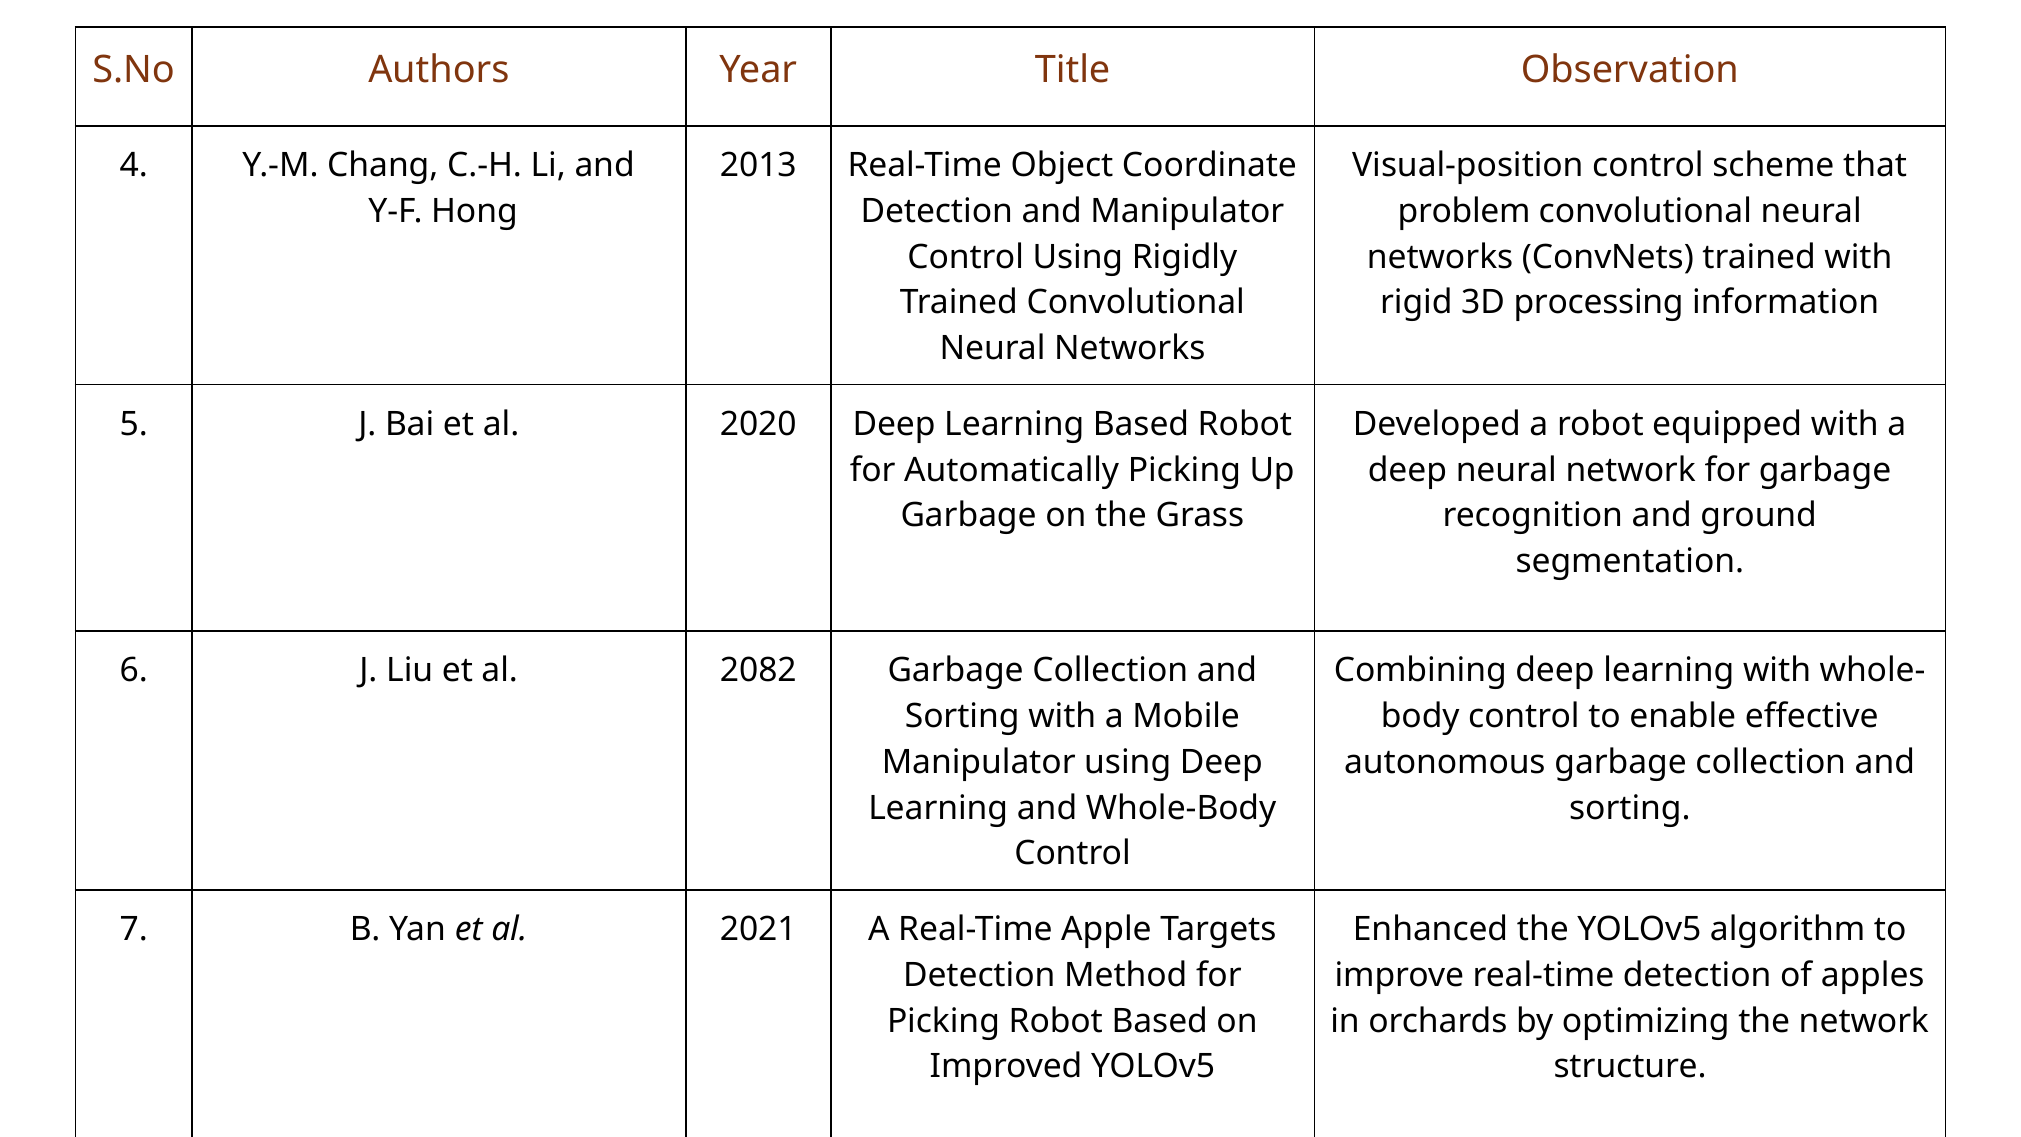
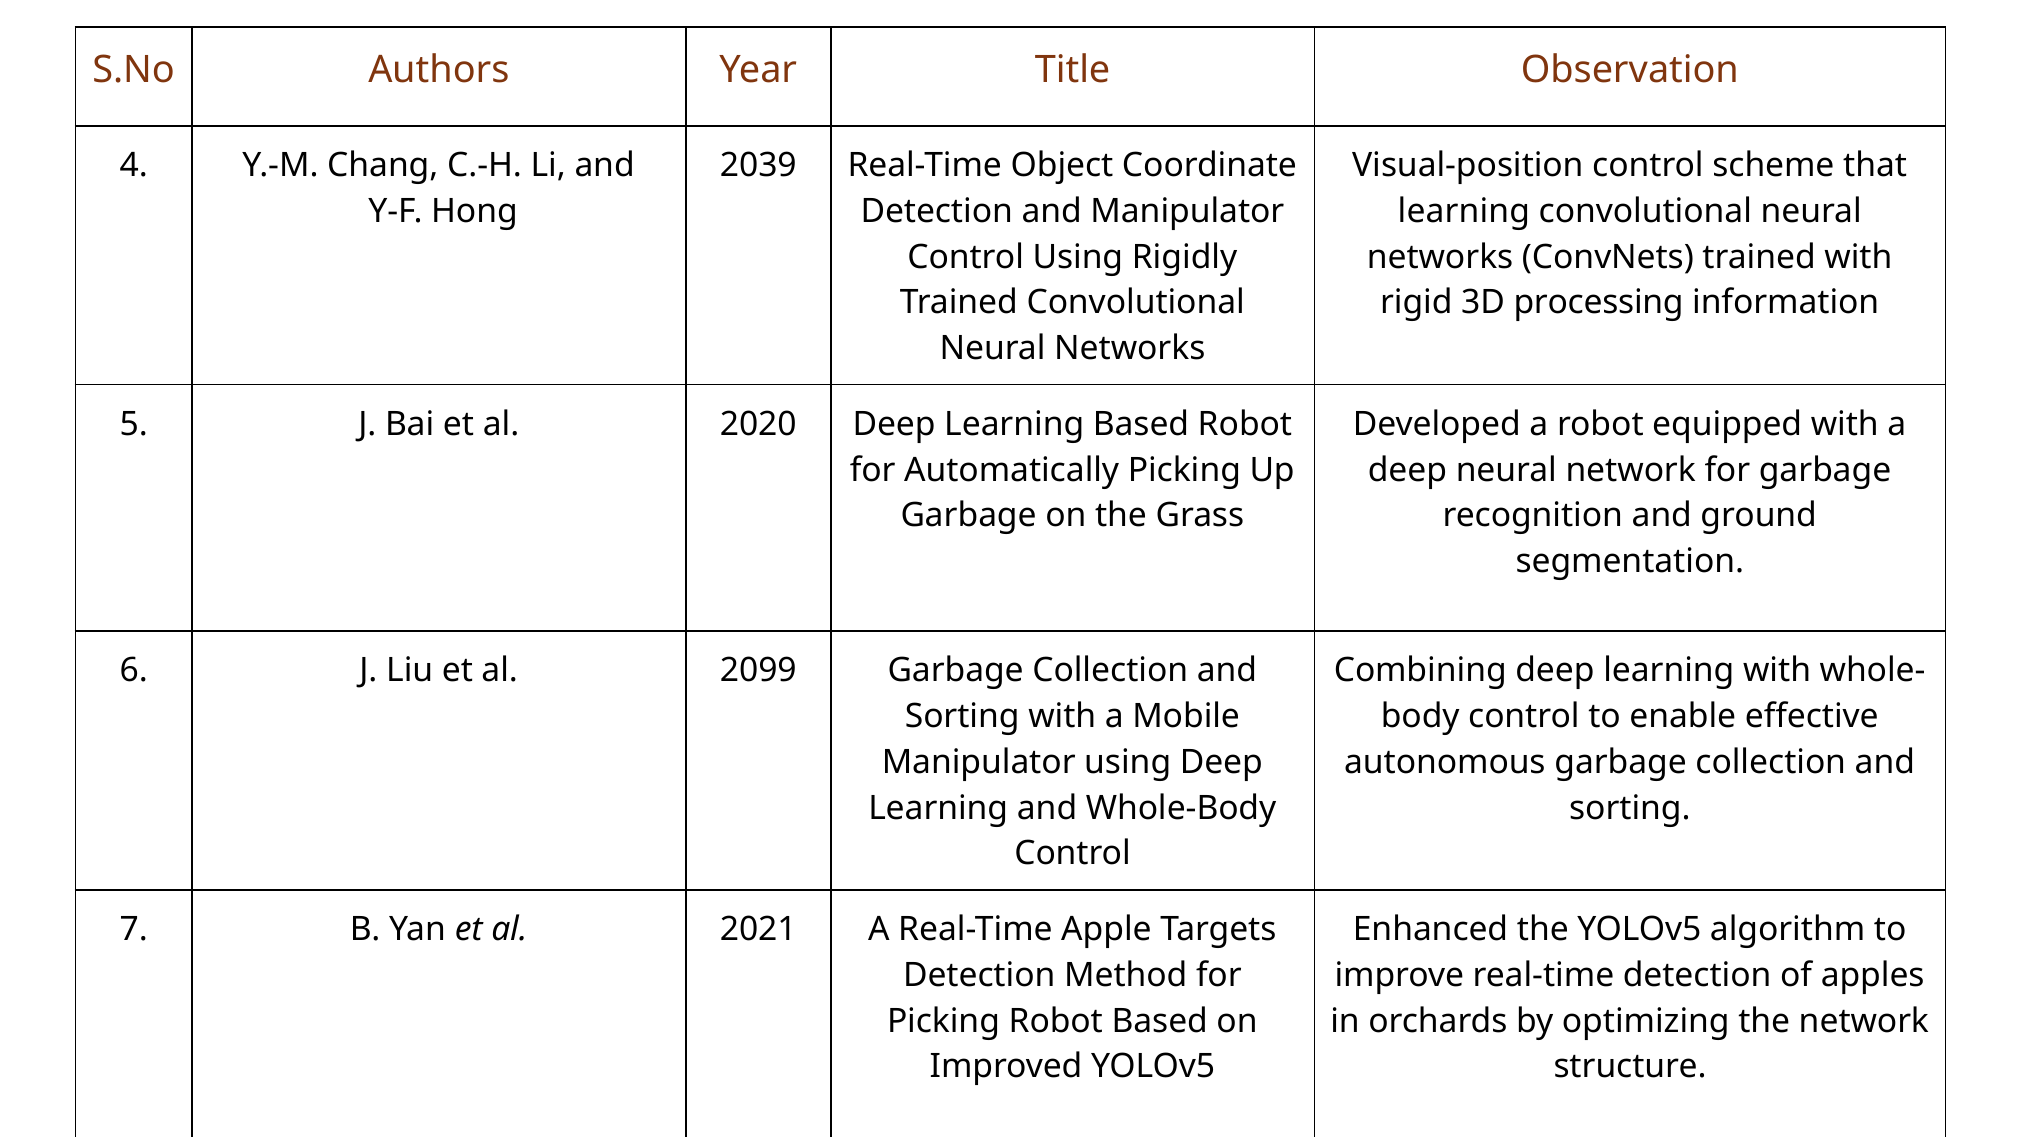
2013: 2013 -> 2039
problem at (1464, 211): problem -> learning
2082: 2082 -> 2099
